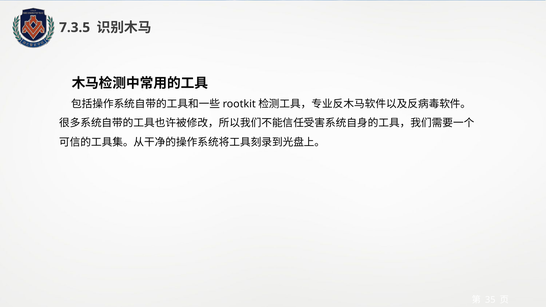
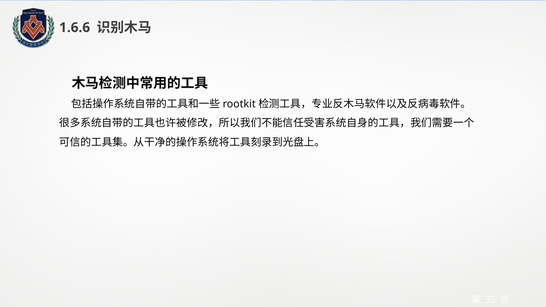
7.3.5: 7.3.5 -> 1.6.6
